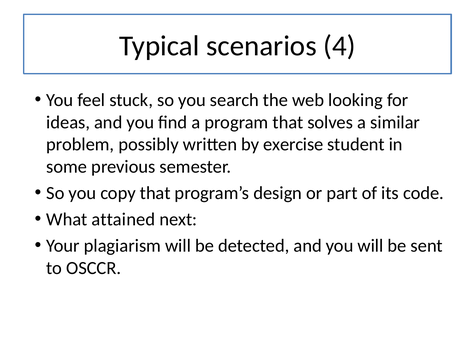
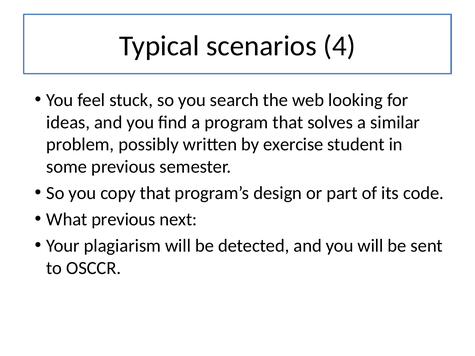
What attained: attained -> previous
